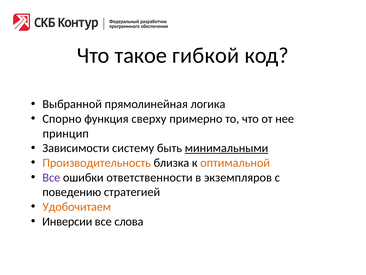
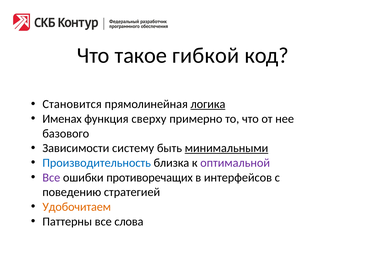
Выбранной: Выбранной -> Становится
логика underline: none -> present
Спорно: Спорно -> Именах
принцип: принцип -> базового
Производительность colour: orange -> blue
оптимальной colour: orange -> purple
ответственности: ответственности -> противоречащих
экземпляров: экземпляров -> интерфейсов
Инверсии: Инверсии -> Паттерны
